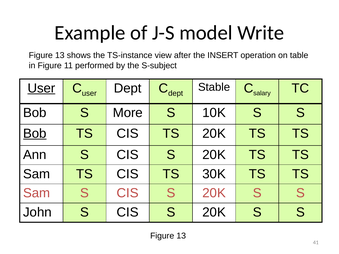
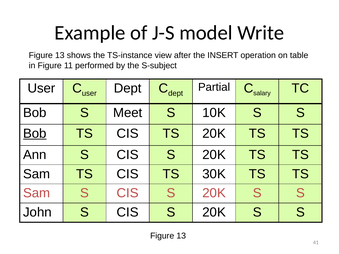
Stable: Stable -> Partial
User at (41, 88) underline: present -> none
More: More -> Meet
